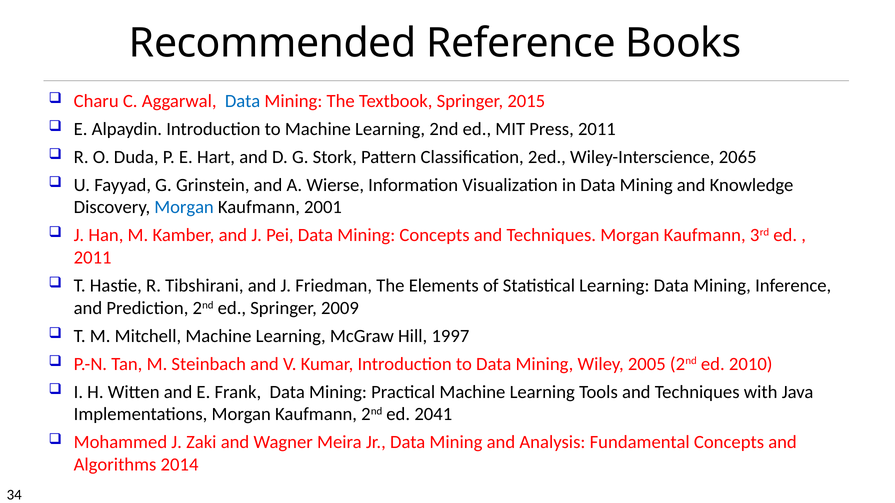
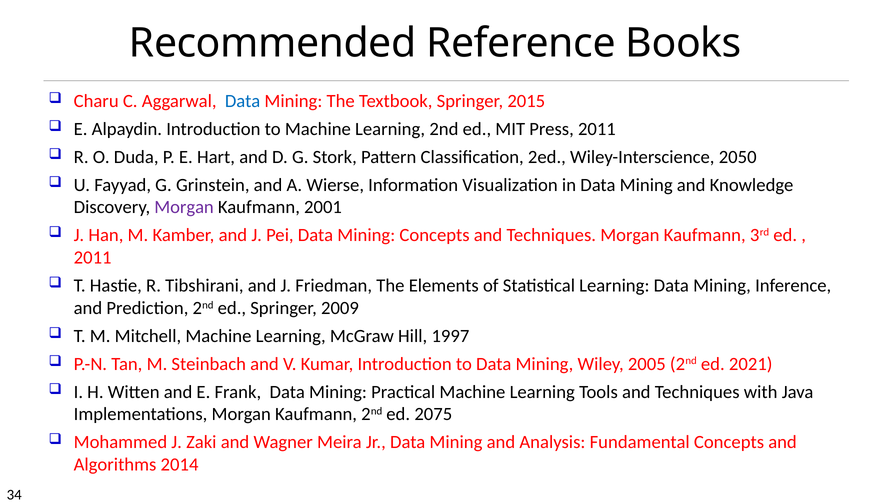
2065: 2065 -> 2050
Morgan at (184, 208) colour: blue -> purple
2010: 2010 -> 2021
2041: 2041 -> 2075
